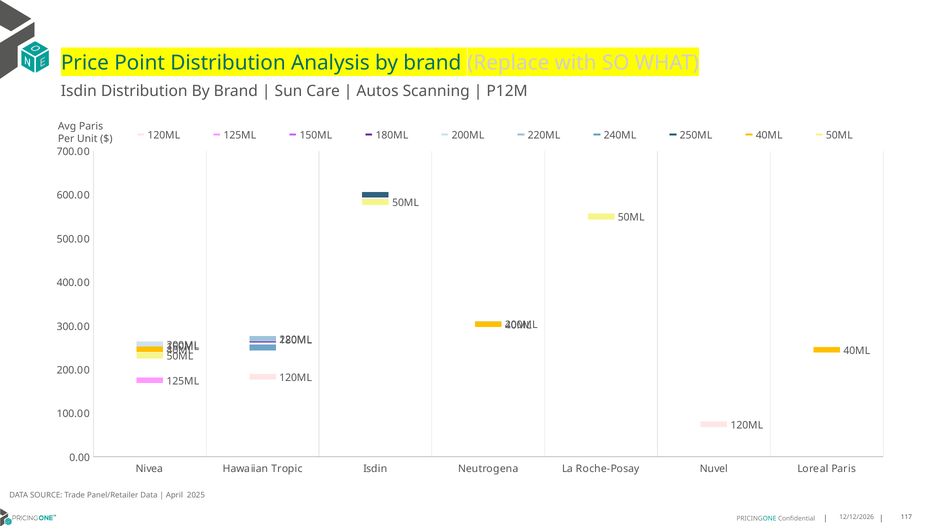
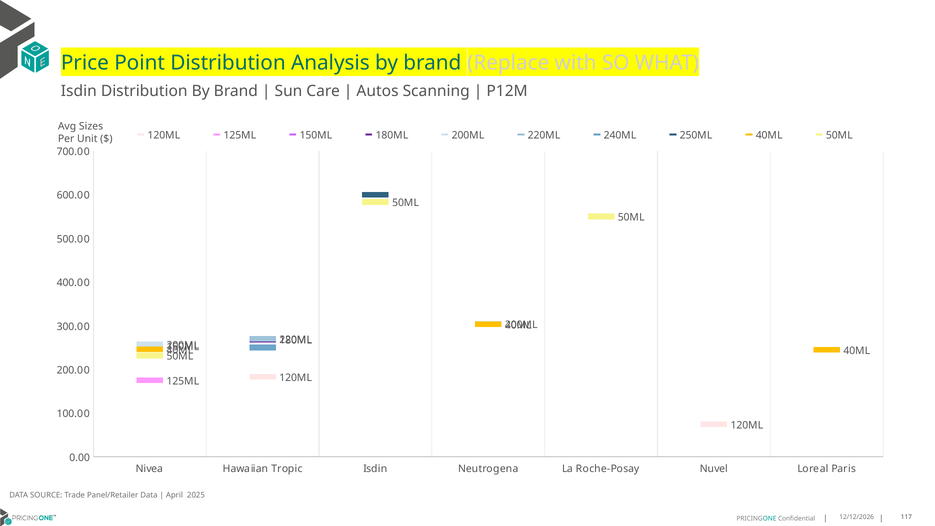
Avg Paris: Paris -> Sizes
